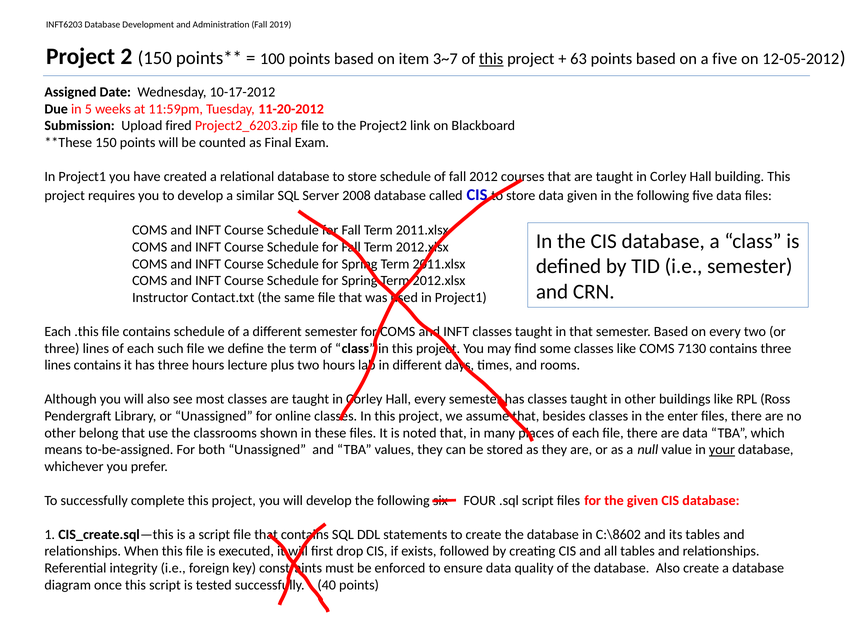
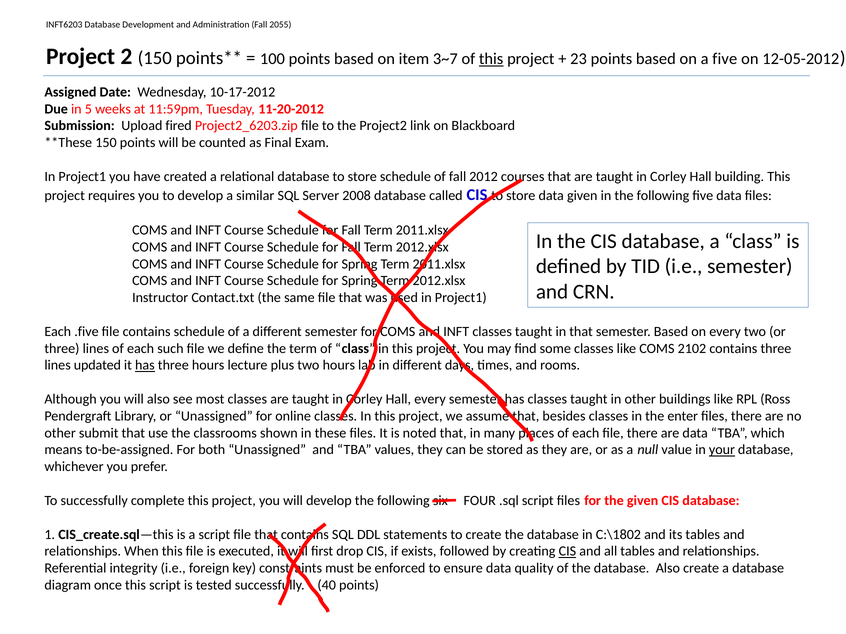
2019: 2019 -> 2055
63: 63 -> 23
.this: .this -> .five
7130: 7130 -> 2102
lines contains: contains -> updated
has at (145, 366) underline: none -> present
belong: belong -> submit
C:\8602: C:\8602 -> C:\1802
CIS at (567, 552) underline: none -> present
